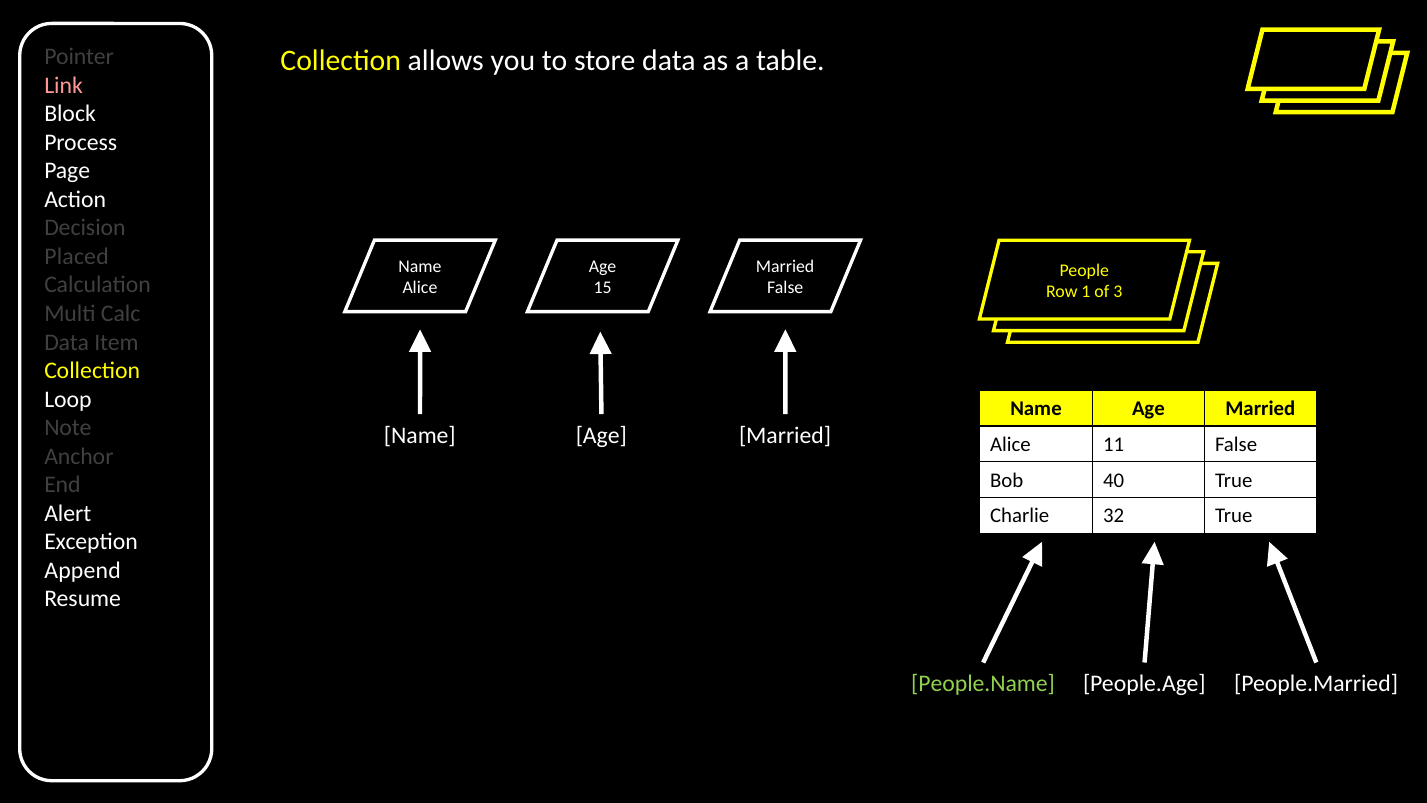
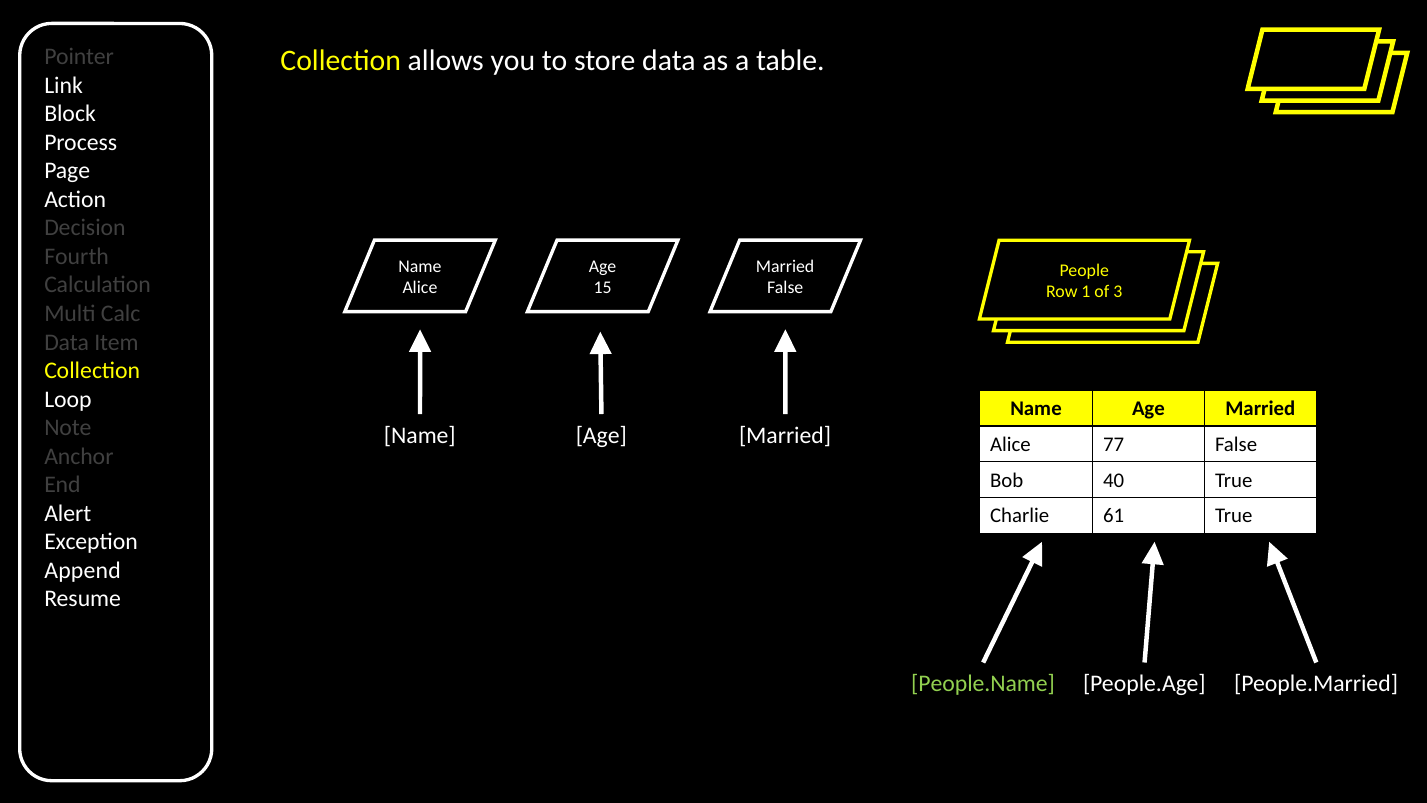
Link colour: pink -> white
Placed: Placed -> Fourth
11: 11 -> 77
32: 32 -> 61
